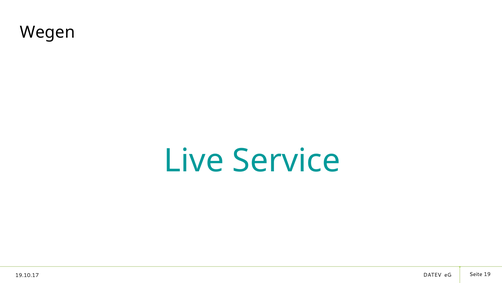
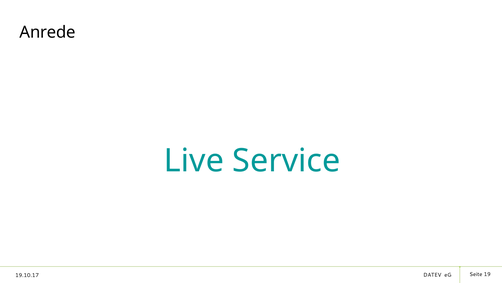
Wegen: Wegen -> Anrede
